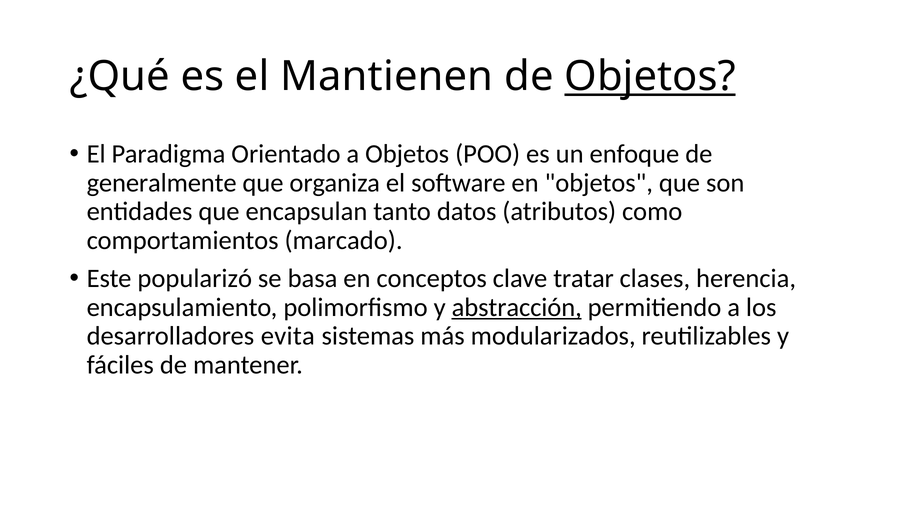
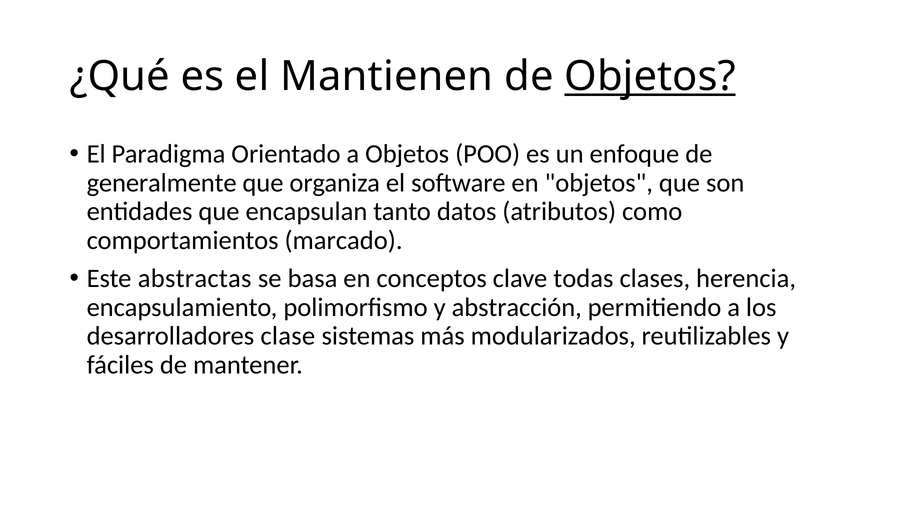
popularizó: popularizó -> abstractas
tratar: tratar -> todas
abstracción underline: present -> none
evita: evita -> clase
